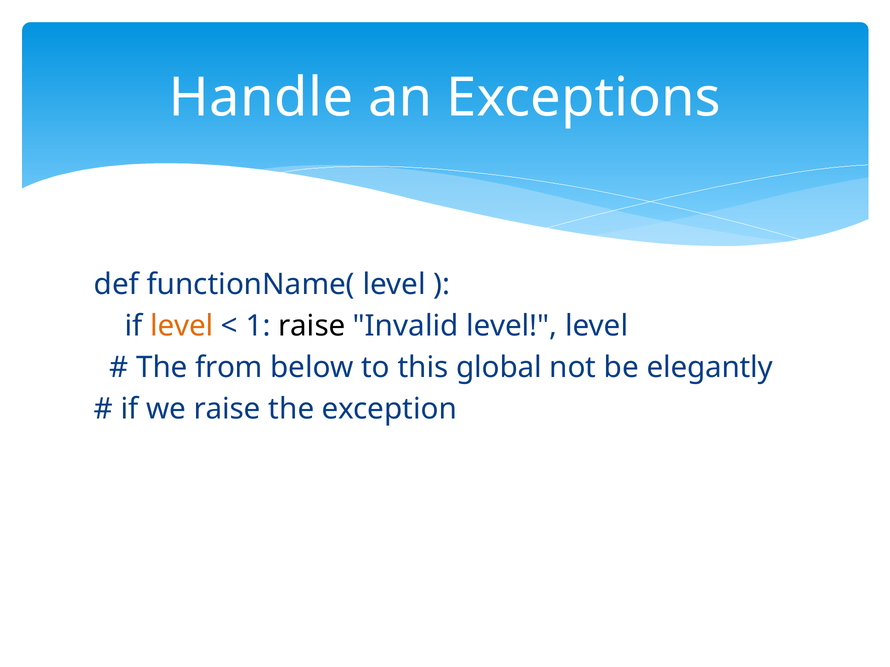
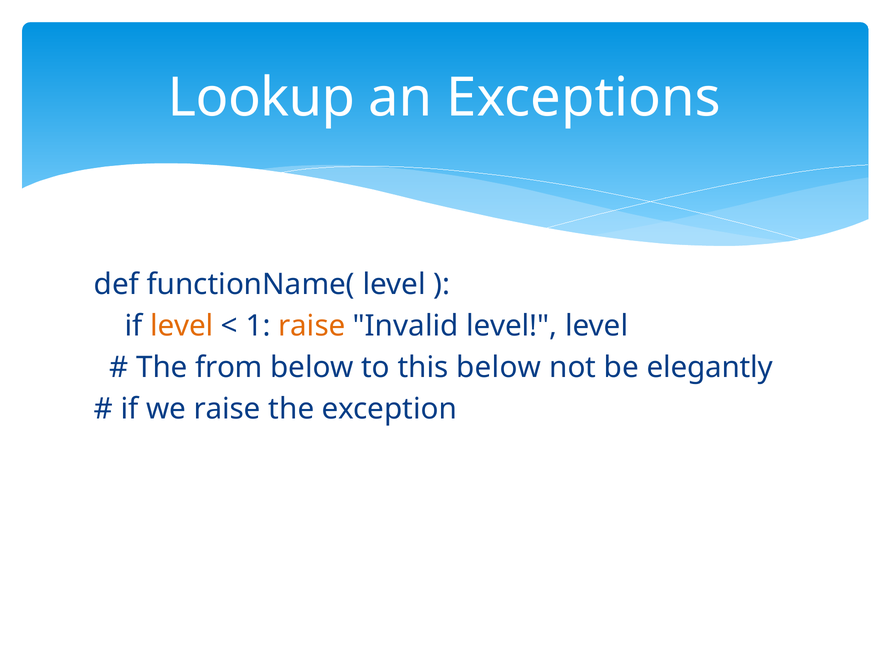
Handle: Handle -> Lookup
raise at (312, 326) colour: black -> orange
this global: global -> below
